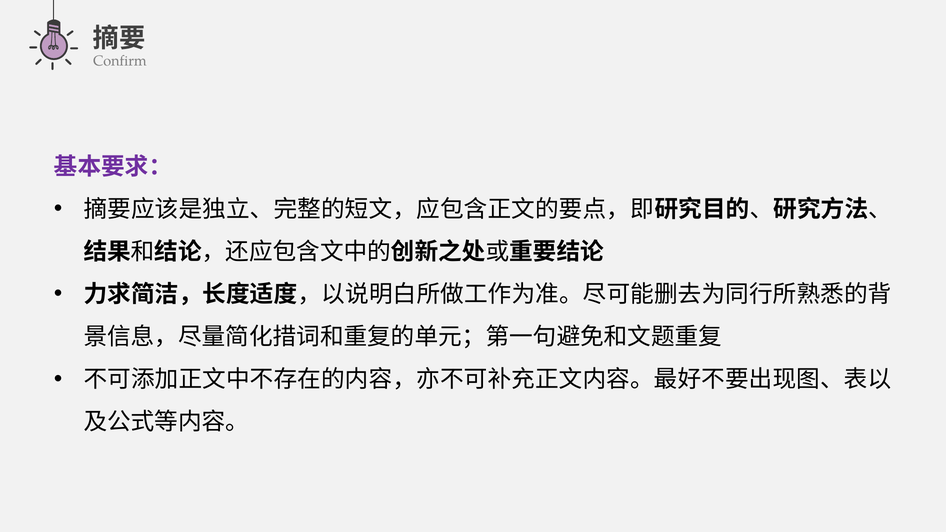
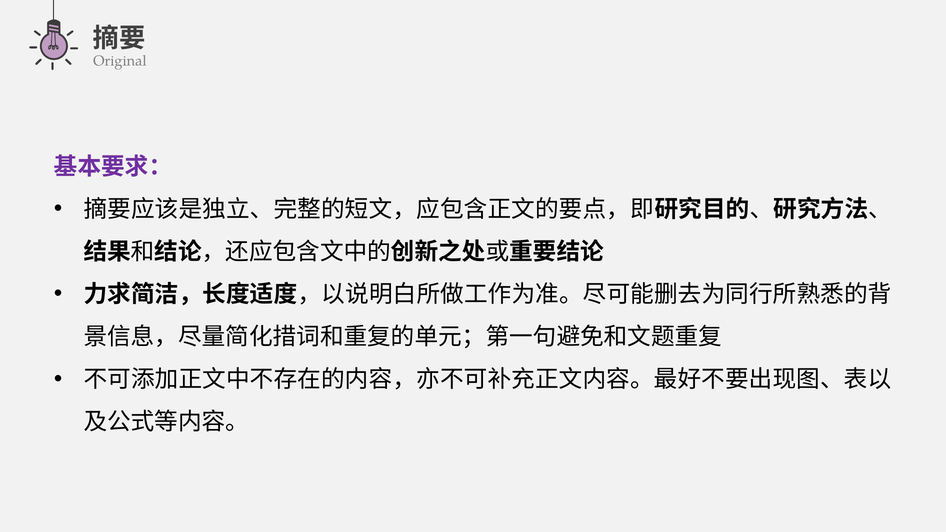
Confirm: Confirm -> Original
